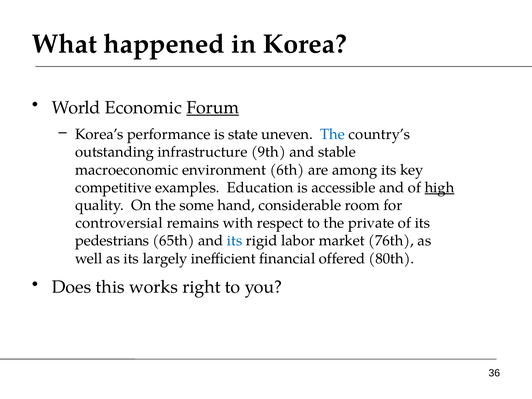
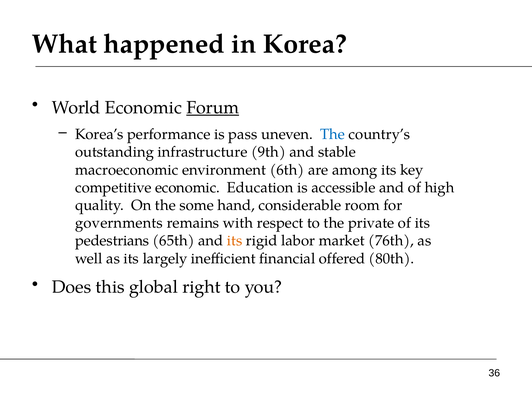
state: state -> pass
competitive examples: examples -> economic
high underline: present -> none
controversial: controversial -> governments
its at (235, 241) colour: blue -> orange
works: works -> global
